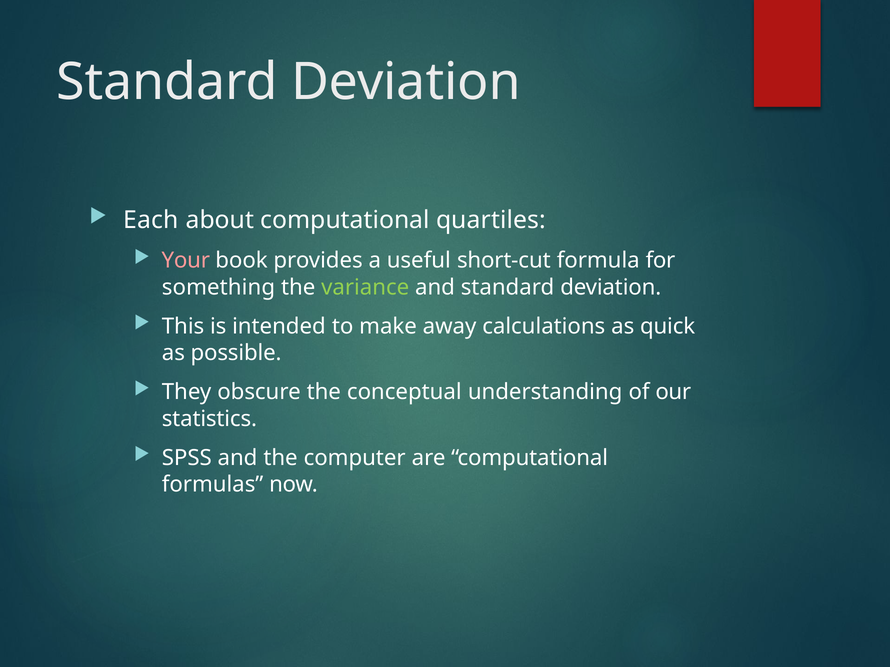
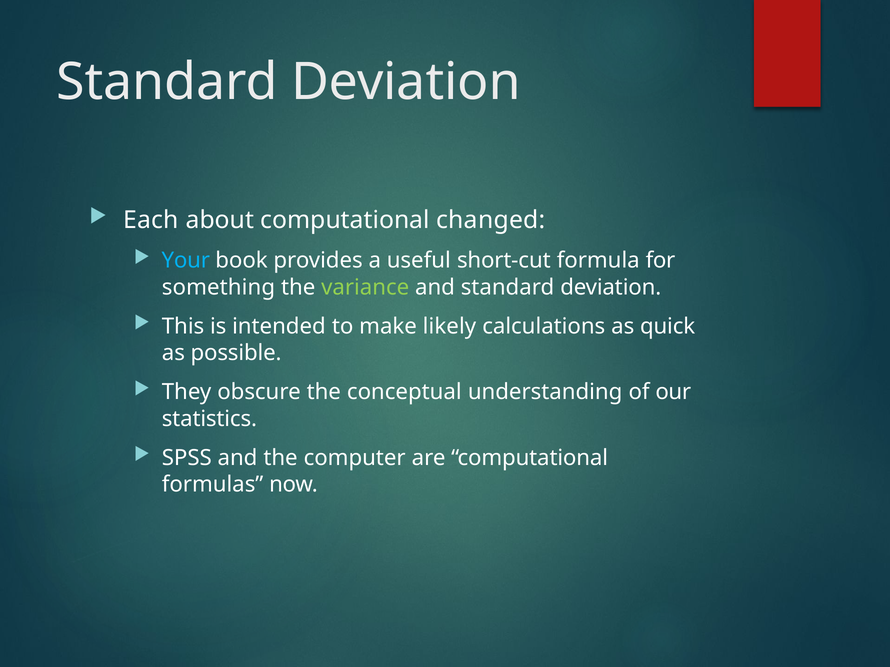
quartiles: quartiles -> changed
Your colour: pink -> light blue
away: away -> likely
